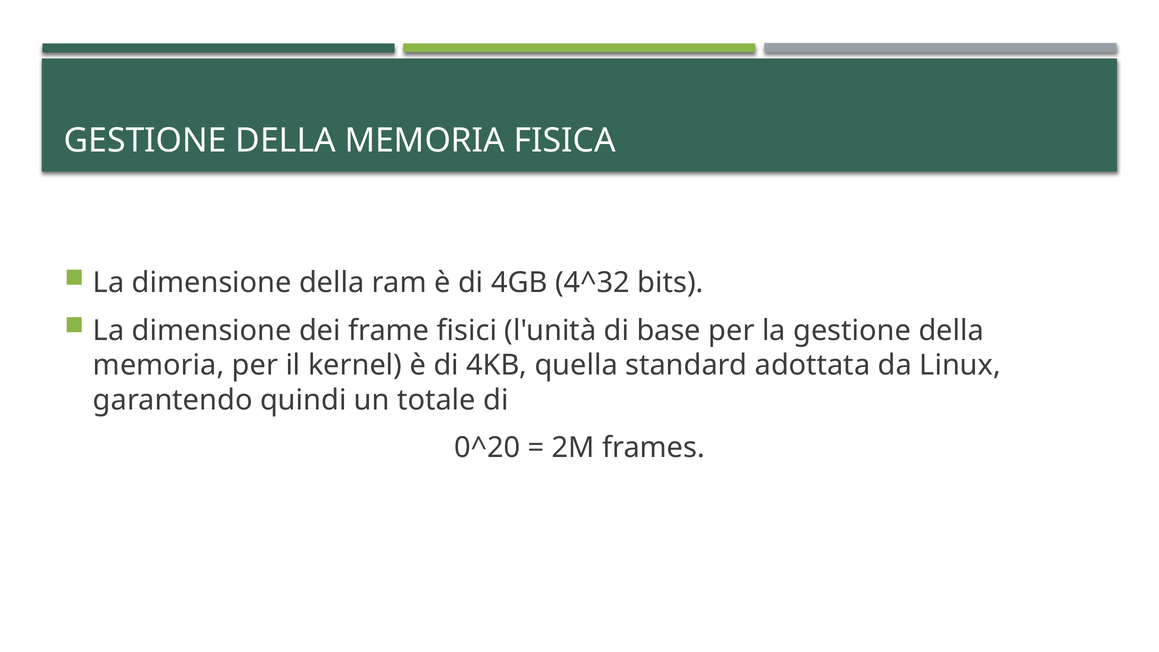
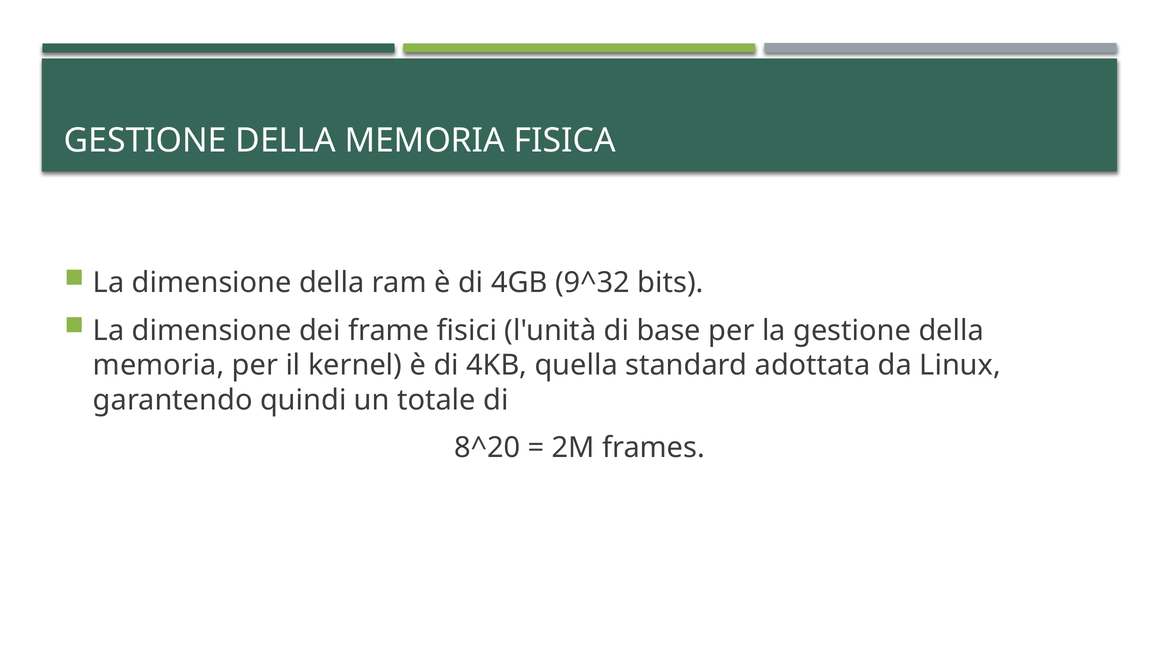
4^32: 4^32 -> 9^32
0^20: 0^20 -> 8^20
